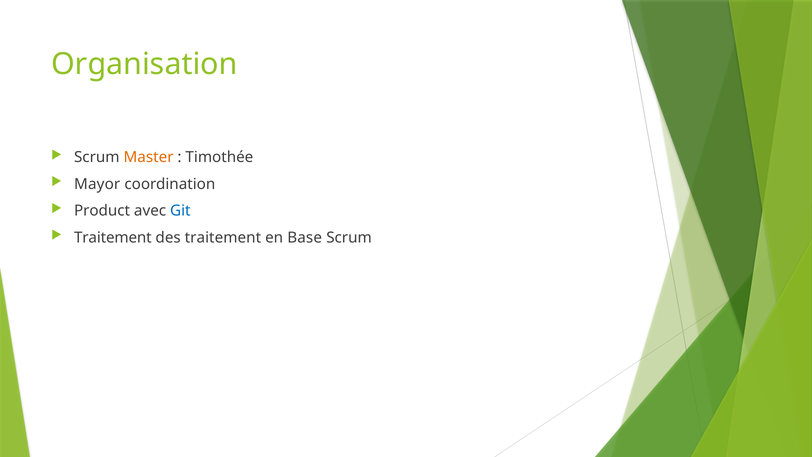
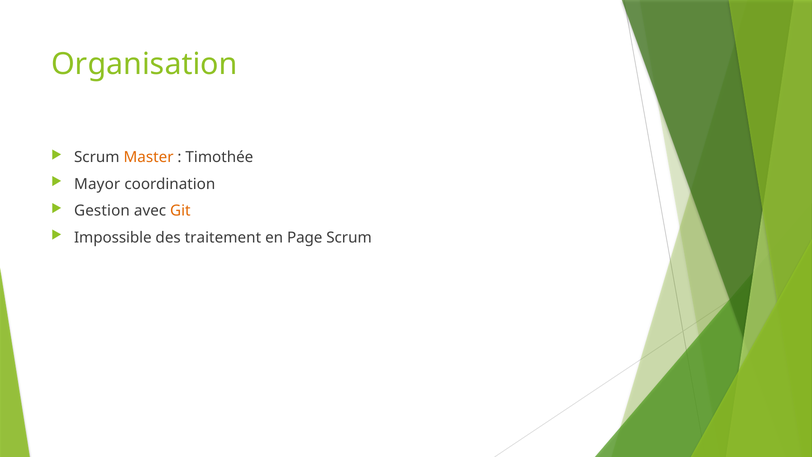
Product: Product -> Gestion
Git colour: blue -> orange
Traitement at (113, 237): Traitement -> Impossible
Base: Base -> Page
